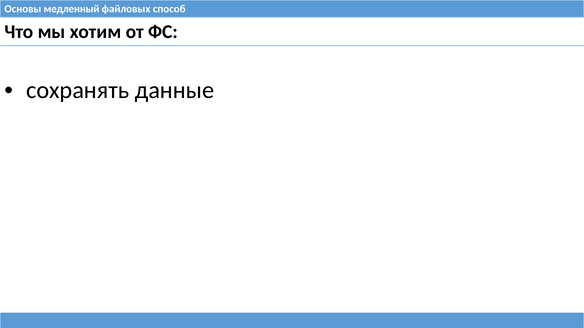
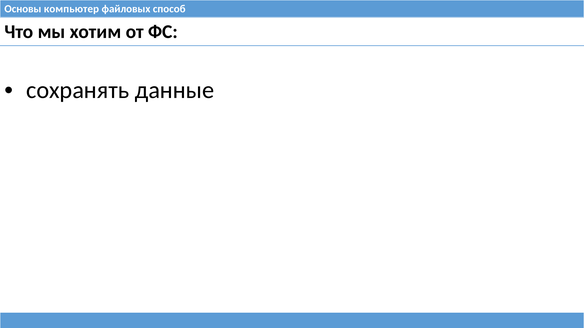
медленный: медленный -> компьютер
